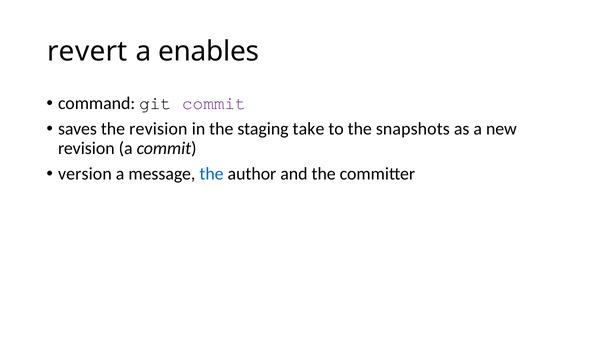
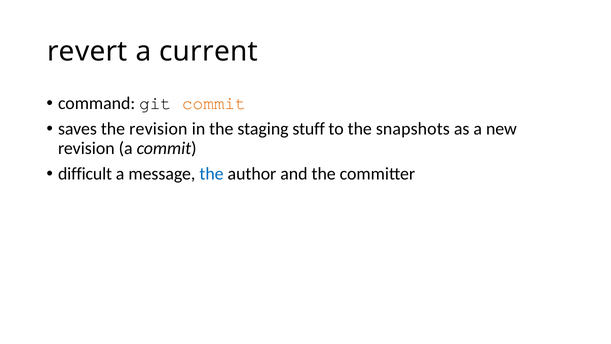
enables: enables -> current
commit at (214, 103) colour: purple -> orange
take: take -> stuff
version: version -> difficult
